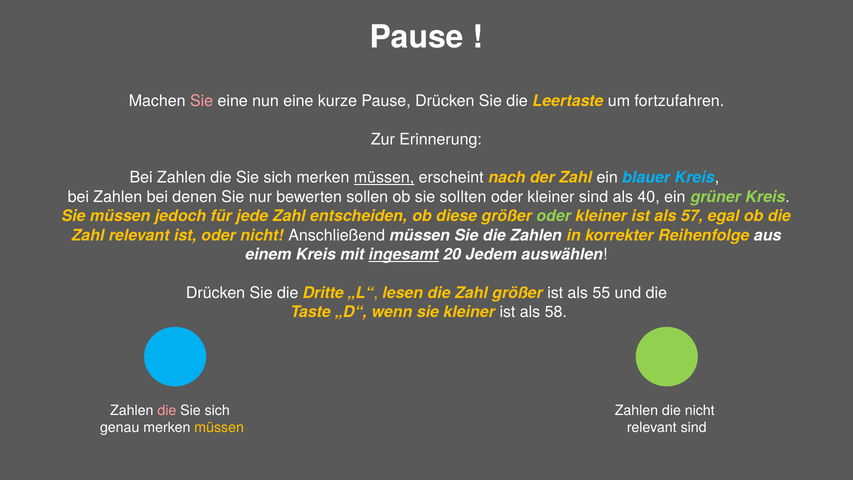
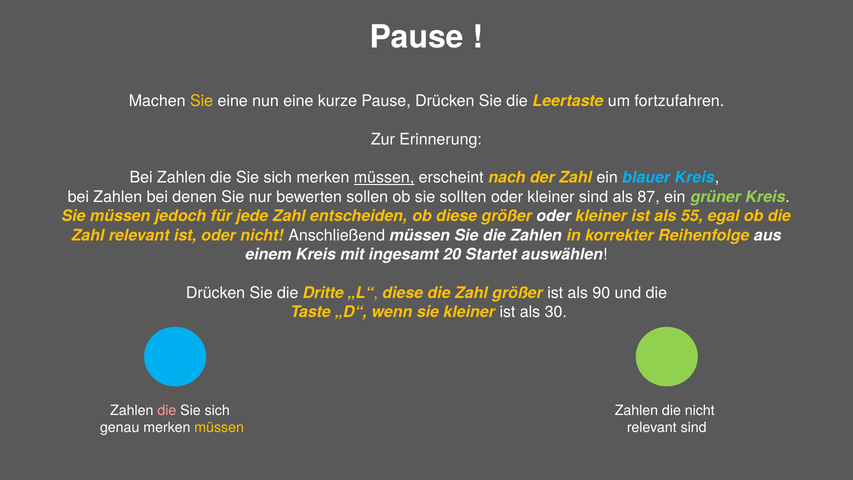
Sie at (202, 101) colour: pink -> yellow
40: 40 -> 87
oder at (554, 216) colour: light green -> white
57: 57 -> 55
ingesamt underline: present -> none
Jedem: Jedem -> Startet
„L“ lesen: lesen -> diese
55: 55 -> 90
58: 58 -> 30
